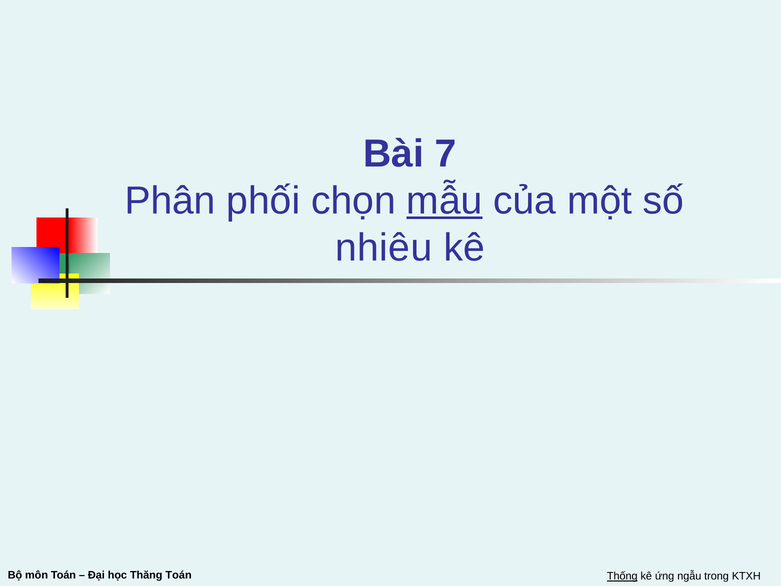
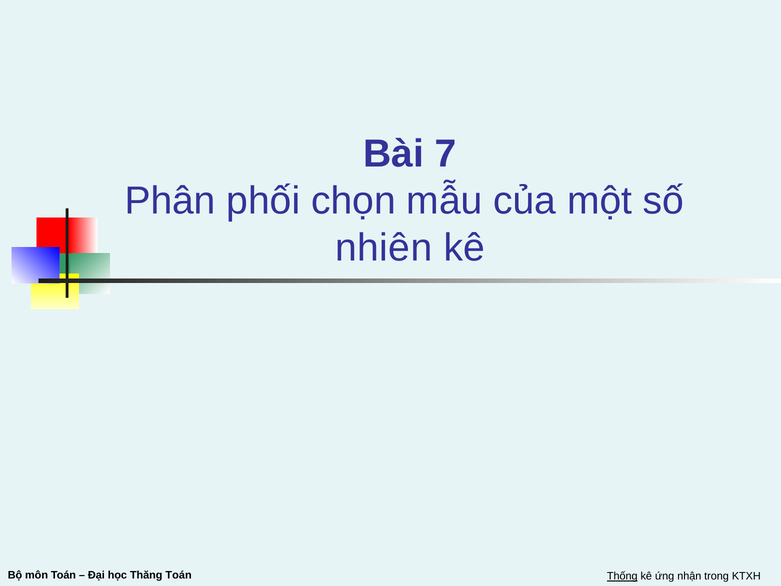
mẫu underline: present -> none
nhiêu: nhiêu -> nhiên
ngẫu: ngẫu -> nhận
